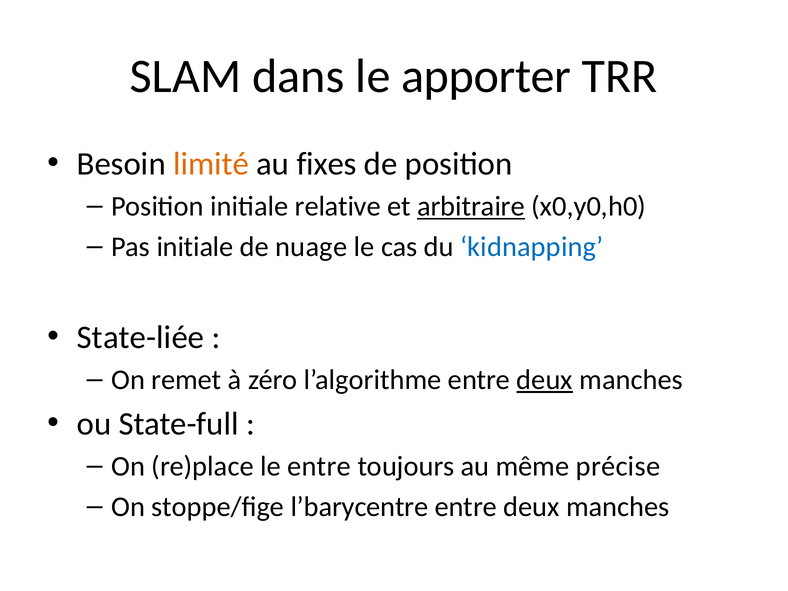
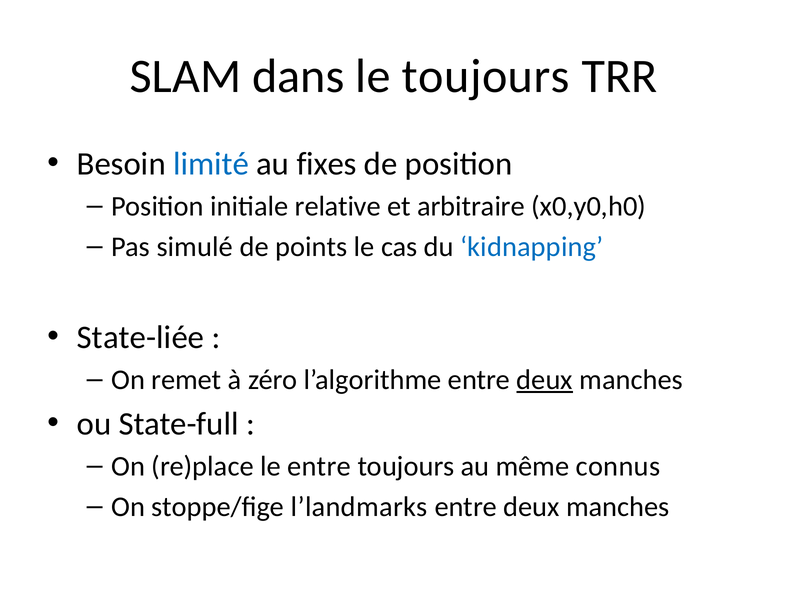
le apporter: apporter -> toujours
limité colour: orange -> blue
arbitraire underline: present -> none
Pas initiale: initiale -> simulé
nuage: nuage -> points
précise: précise -> connus
l’barycentre: l’barycentre -> l’landmarks
